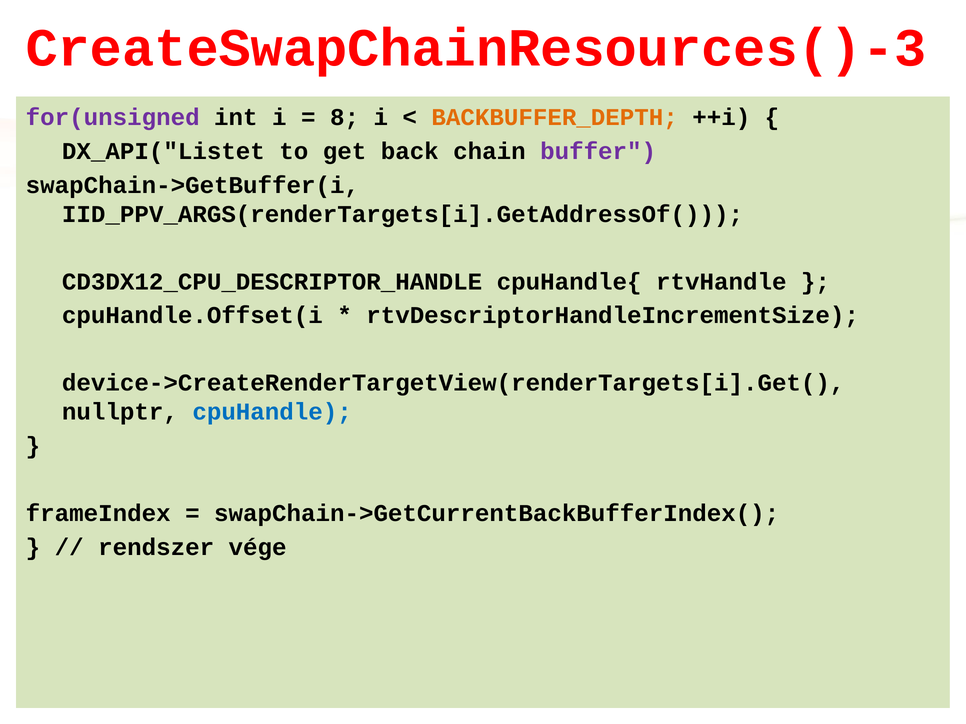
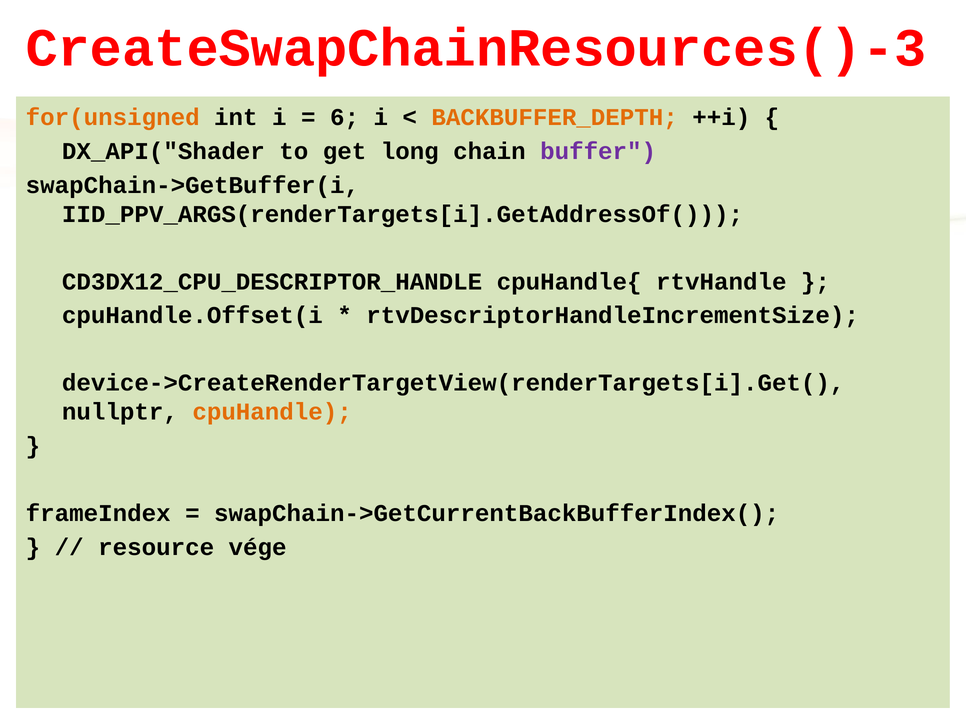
for(unsigned colour: purple -> orange
8: 8 -> 6
DX_API("Listet: DX_API("Listet -> DX_API("Shader
back: back -> long
cpuHandle colour: blue -> orange
rendszer: rendszer -> resource
